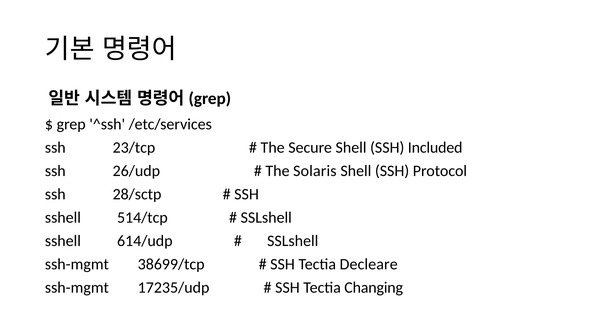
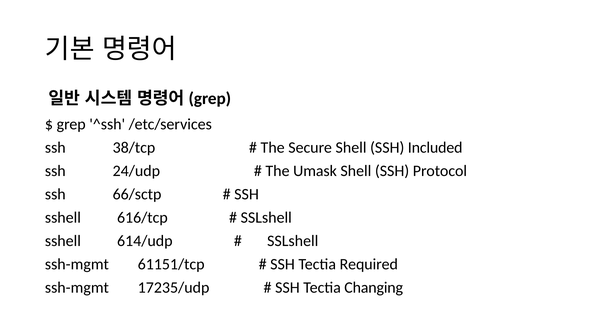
23/tcp: 23/tcp -> 38/tcp
26/udp: 26/udp -> 24/udp
Solaris: Solaris -> Umask
28/sctp: 28/sctp -> 66/sctp
514/tcp: 514/tcp -> 616/tcp
38699/tcp: 38699/tcp -> 61151/tcp
Decleare: Decleare -> Required
